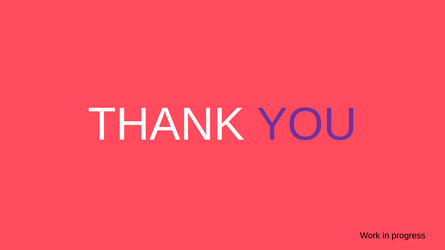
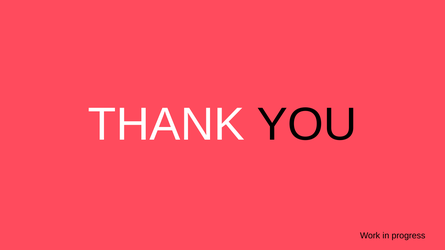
YOU colour: purple -> black
